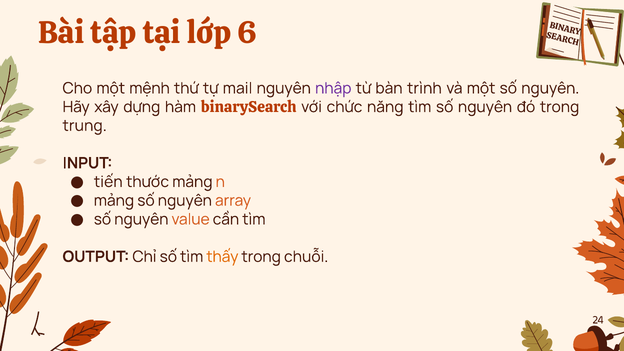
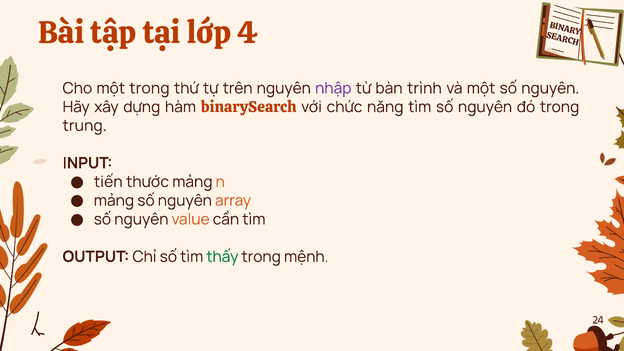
6: 6 -> 4
một mệnh: mệnh -> trong
mail: mail -> trên
thấy colour: orange -> green
chuỗi: chuỗi -> mệnh
